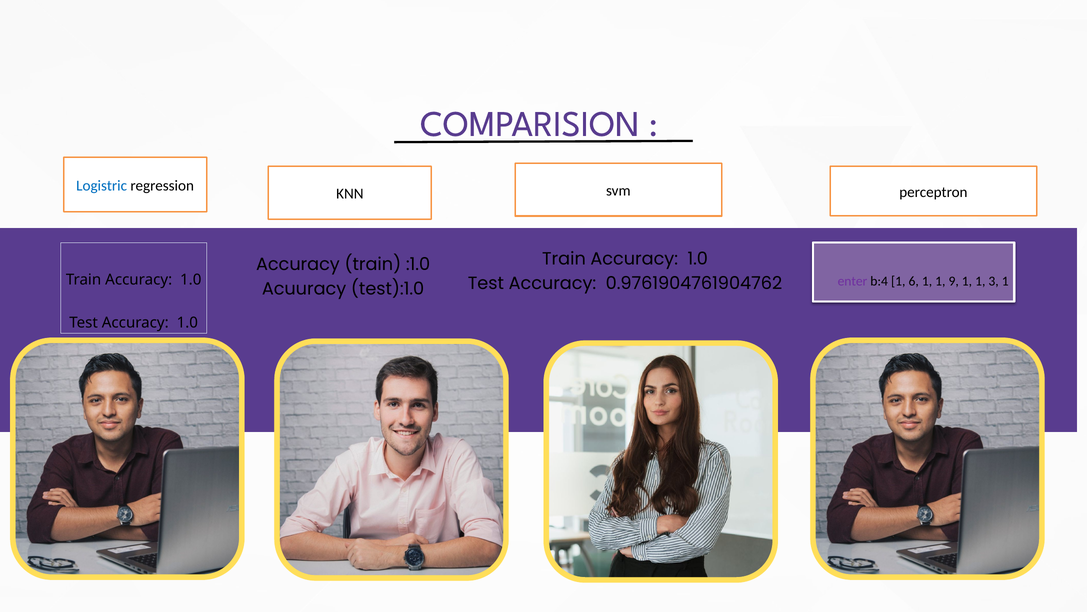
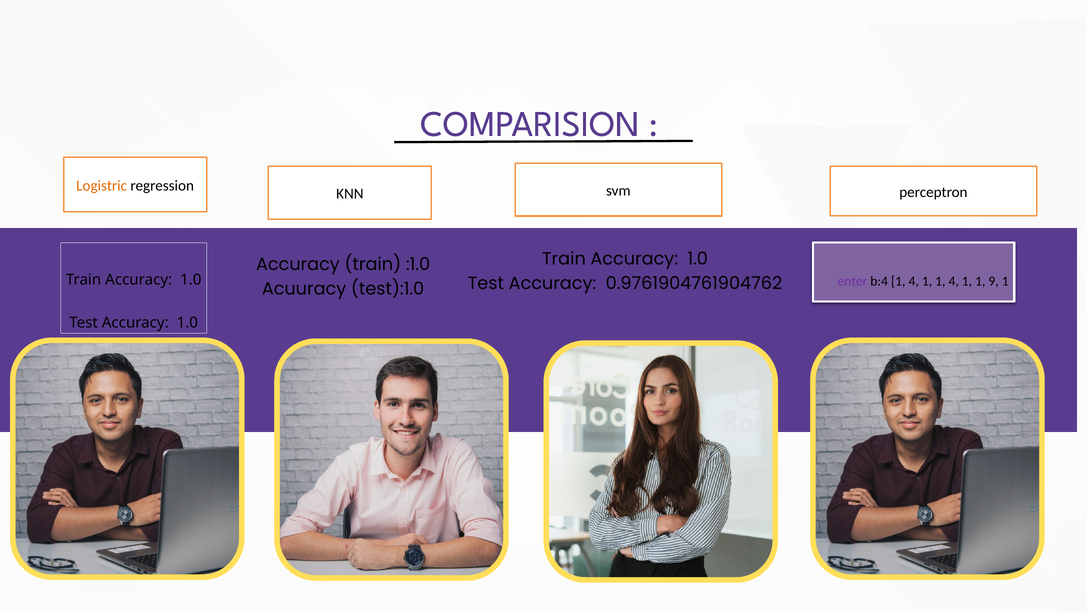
Logistric colour: blue -> orange
b:4 1 6: 6 -> 4
1 1 9: 9 -> 4
3: 3 -> 9
